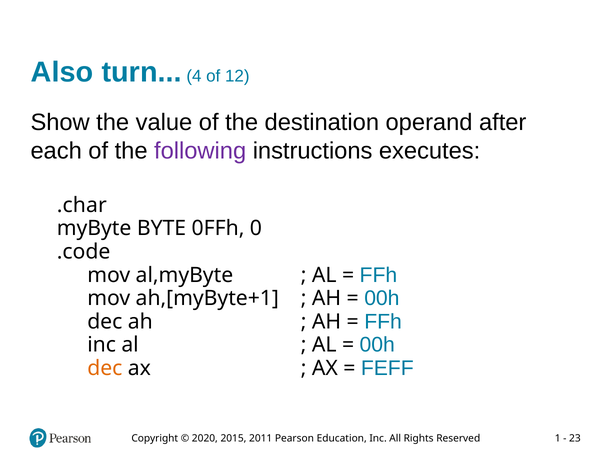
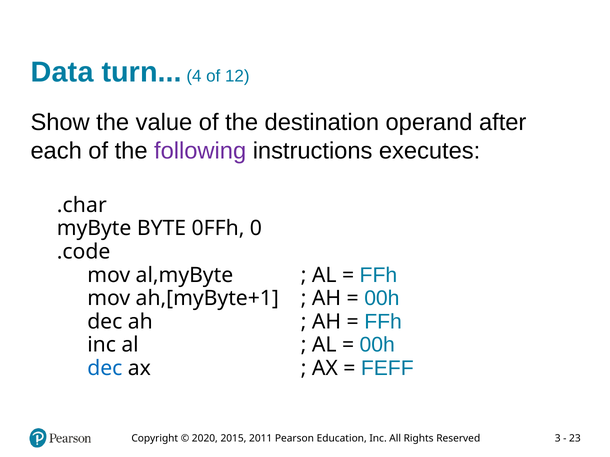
Also: Also -> Data
dec at (105, 369) colour: orange -> blue
1: 1 -> 3
